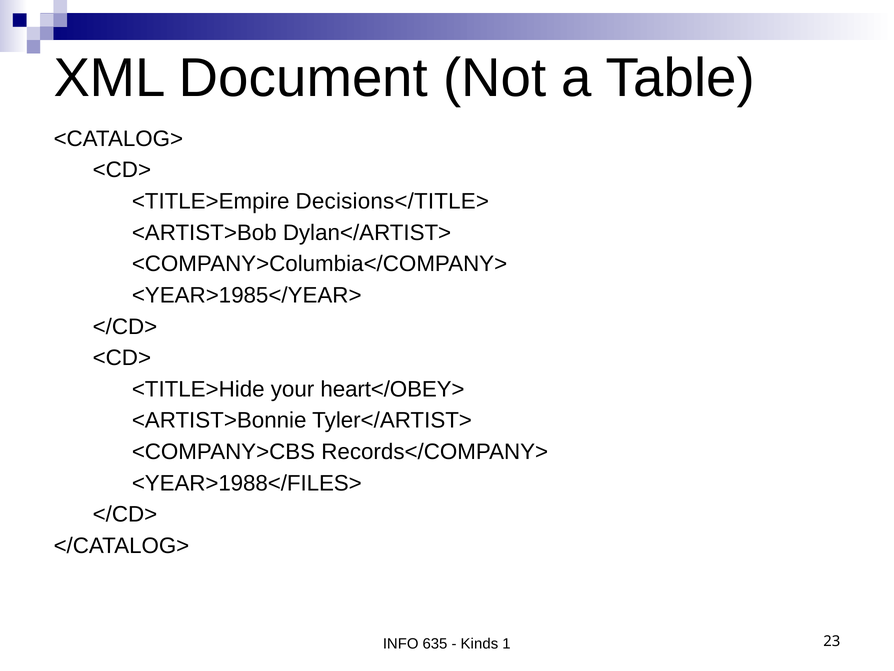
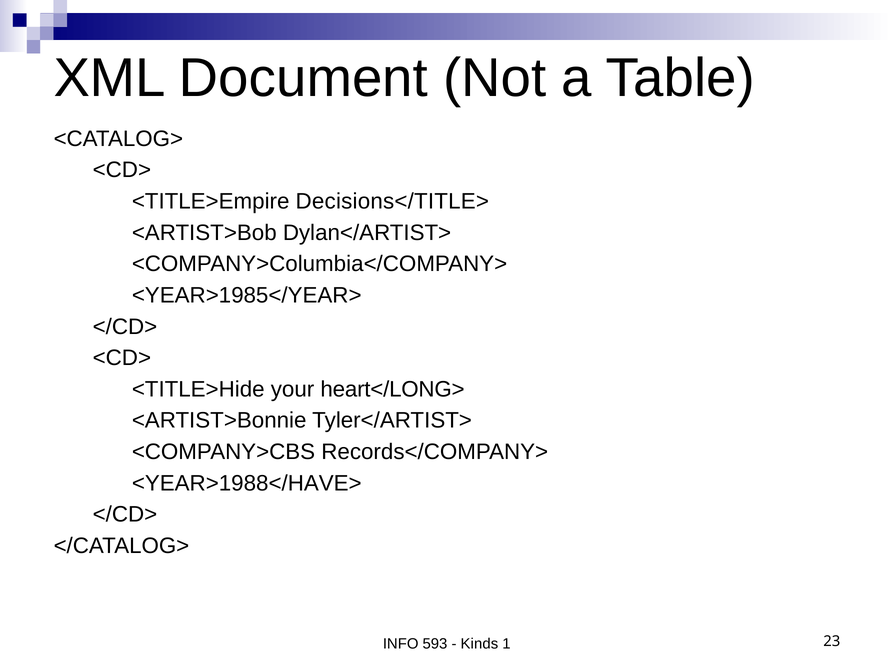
heart</OBEY>: heart</OBEY> -> heart</LONG>
<YEAR>1988</FILES>: <YEAR>1988</FILES> -> <YEAR>1988</HAVE>
635: 635 -> 593
